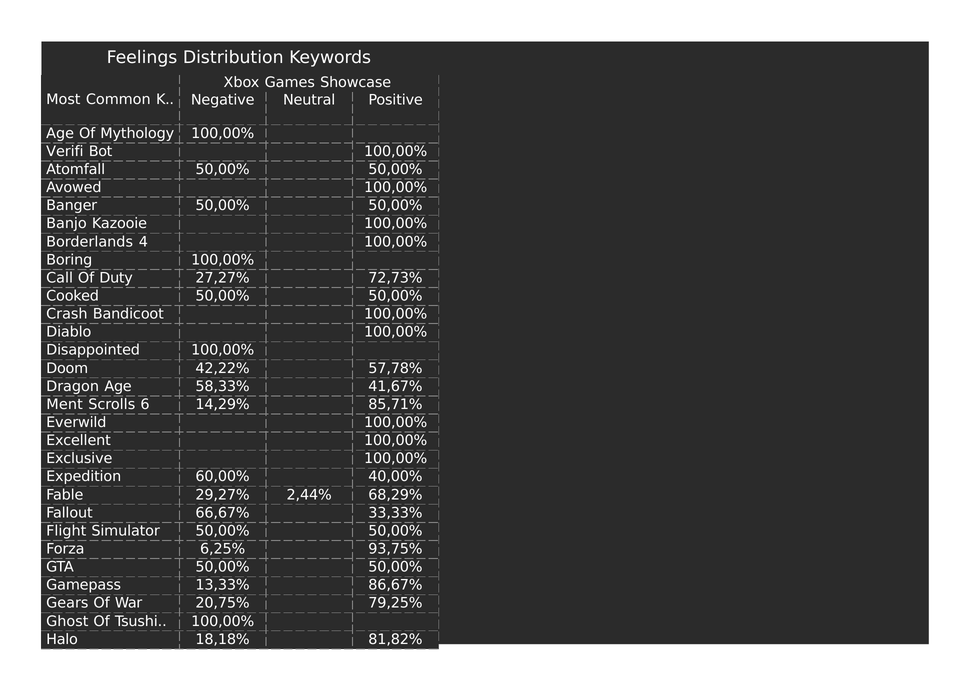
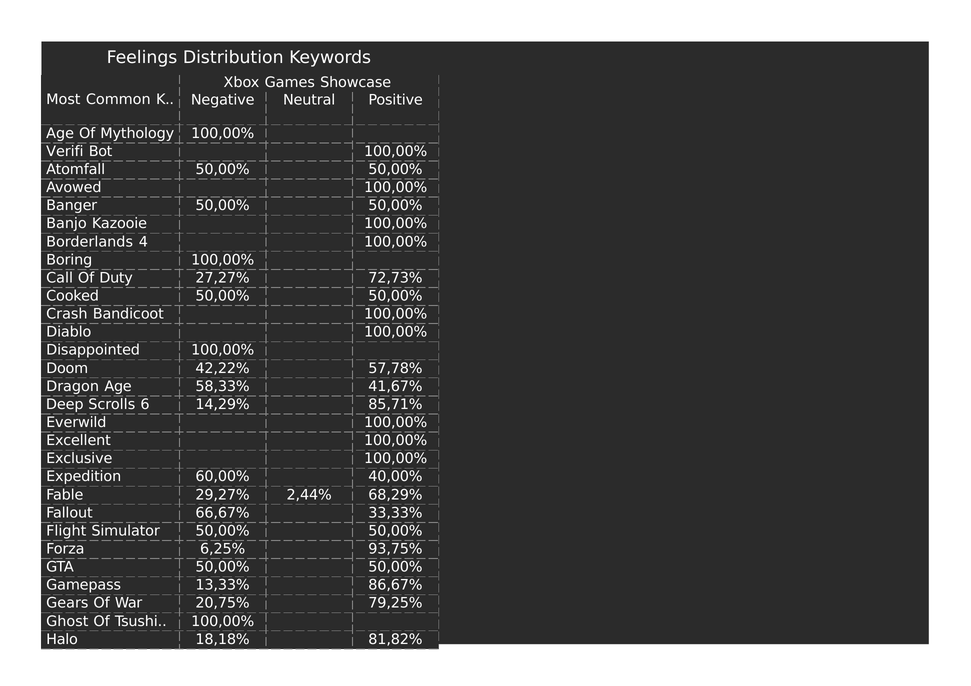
Ment: Ment -> Deep
